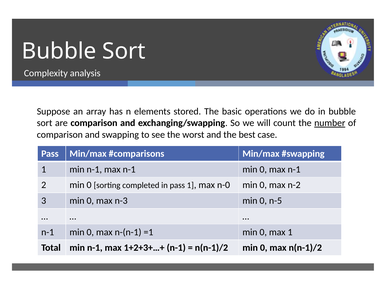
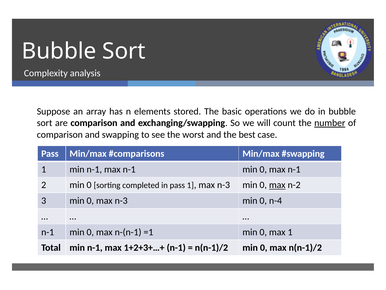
1 max n-0: n-0 -> n-3
max at (277, 185) underline: none -> present
n-5: n-5 -> n-4
